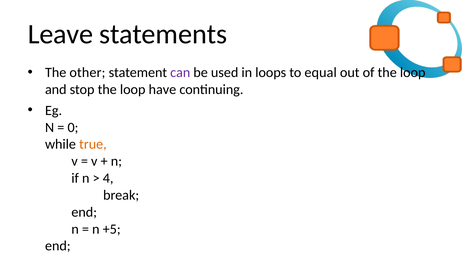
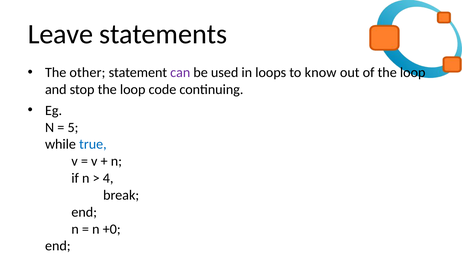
equal: equal -> know
have: have -> code
0: 0 -> 5
true colour: orange -> blue
+5: +5 -> +0
